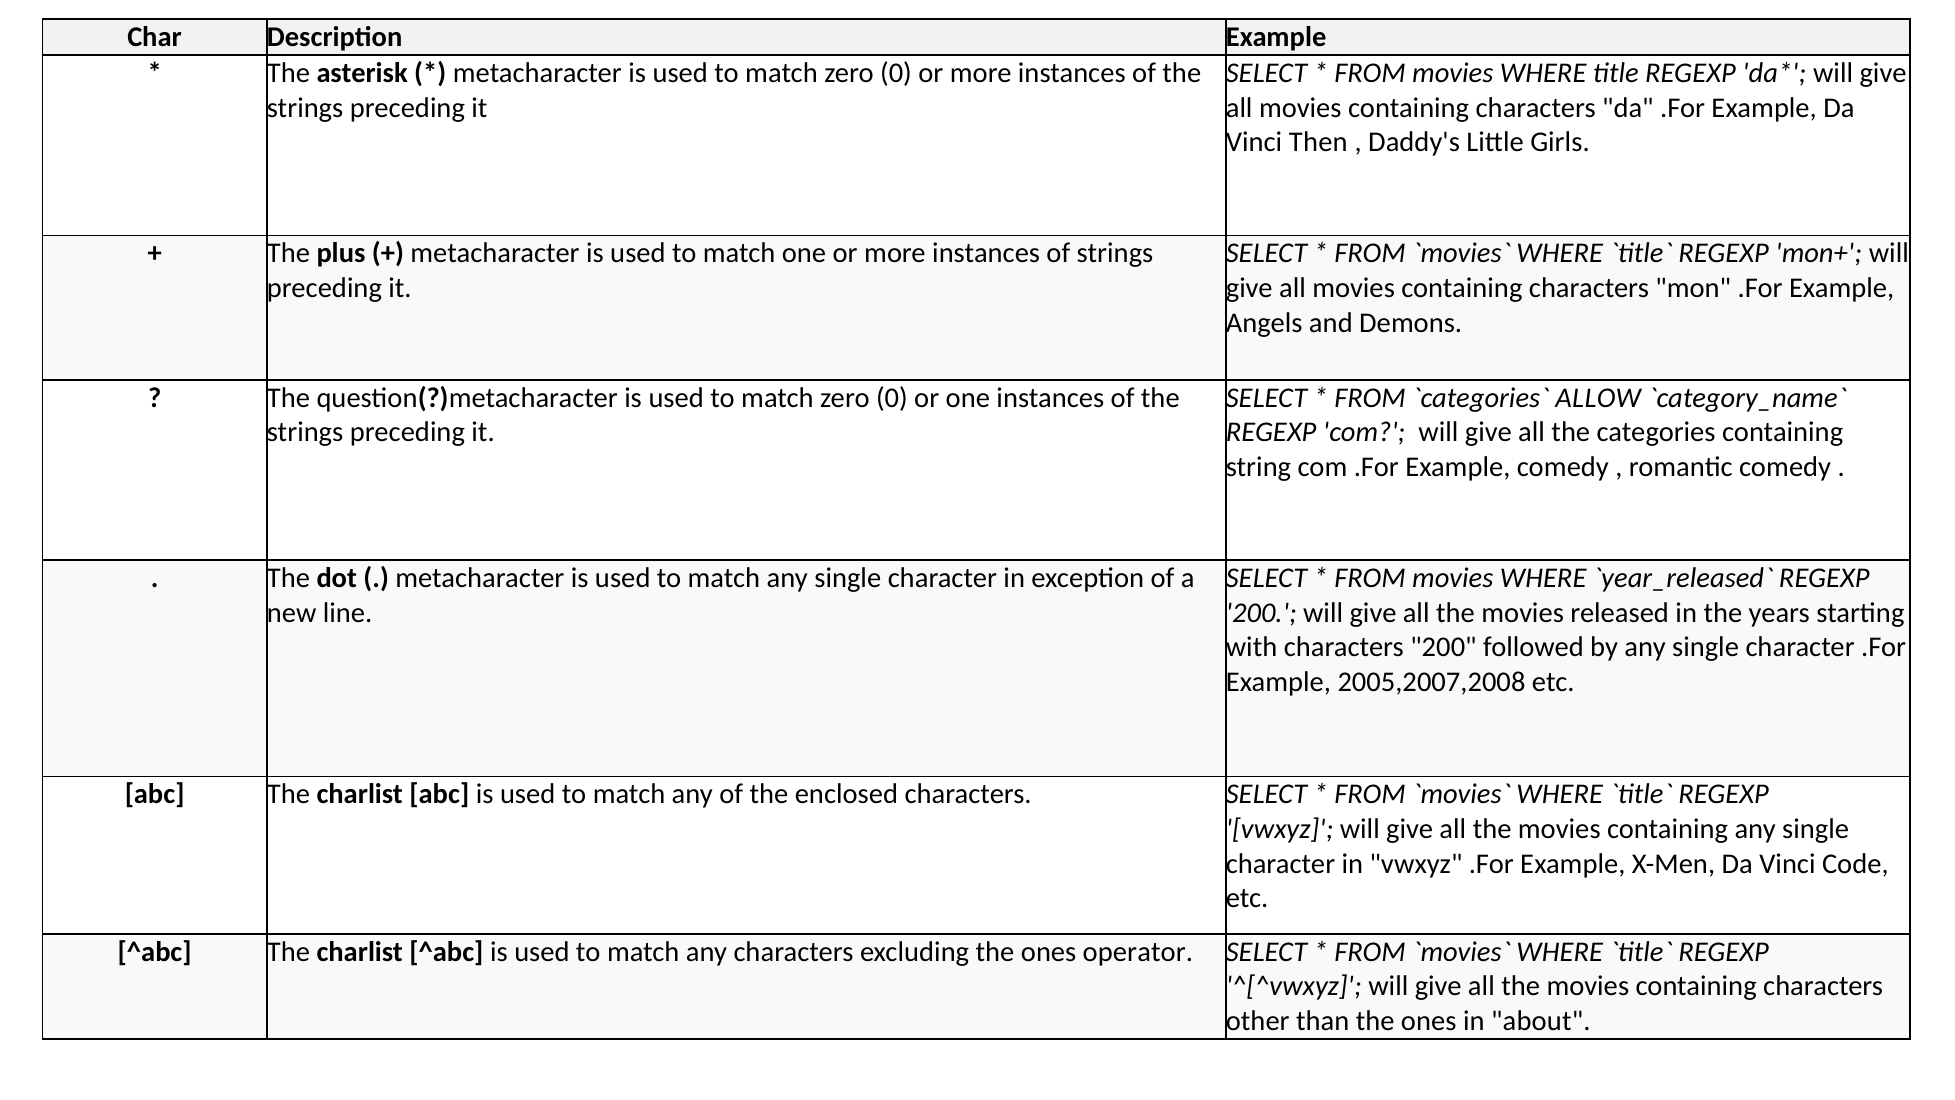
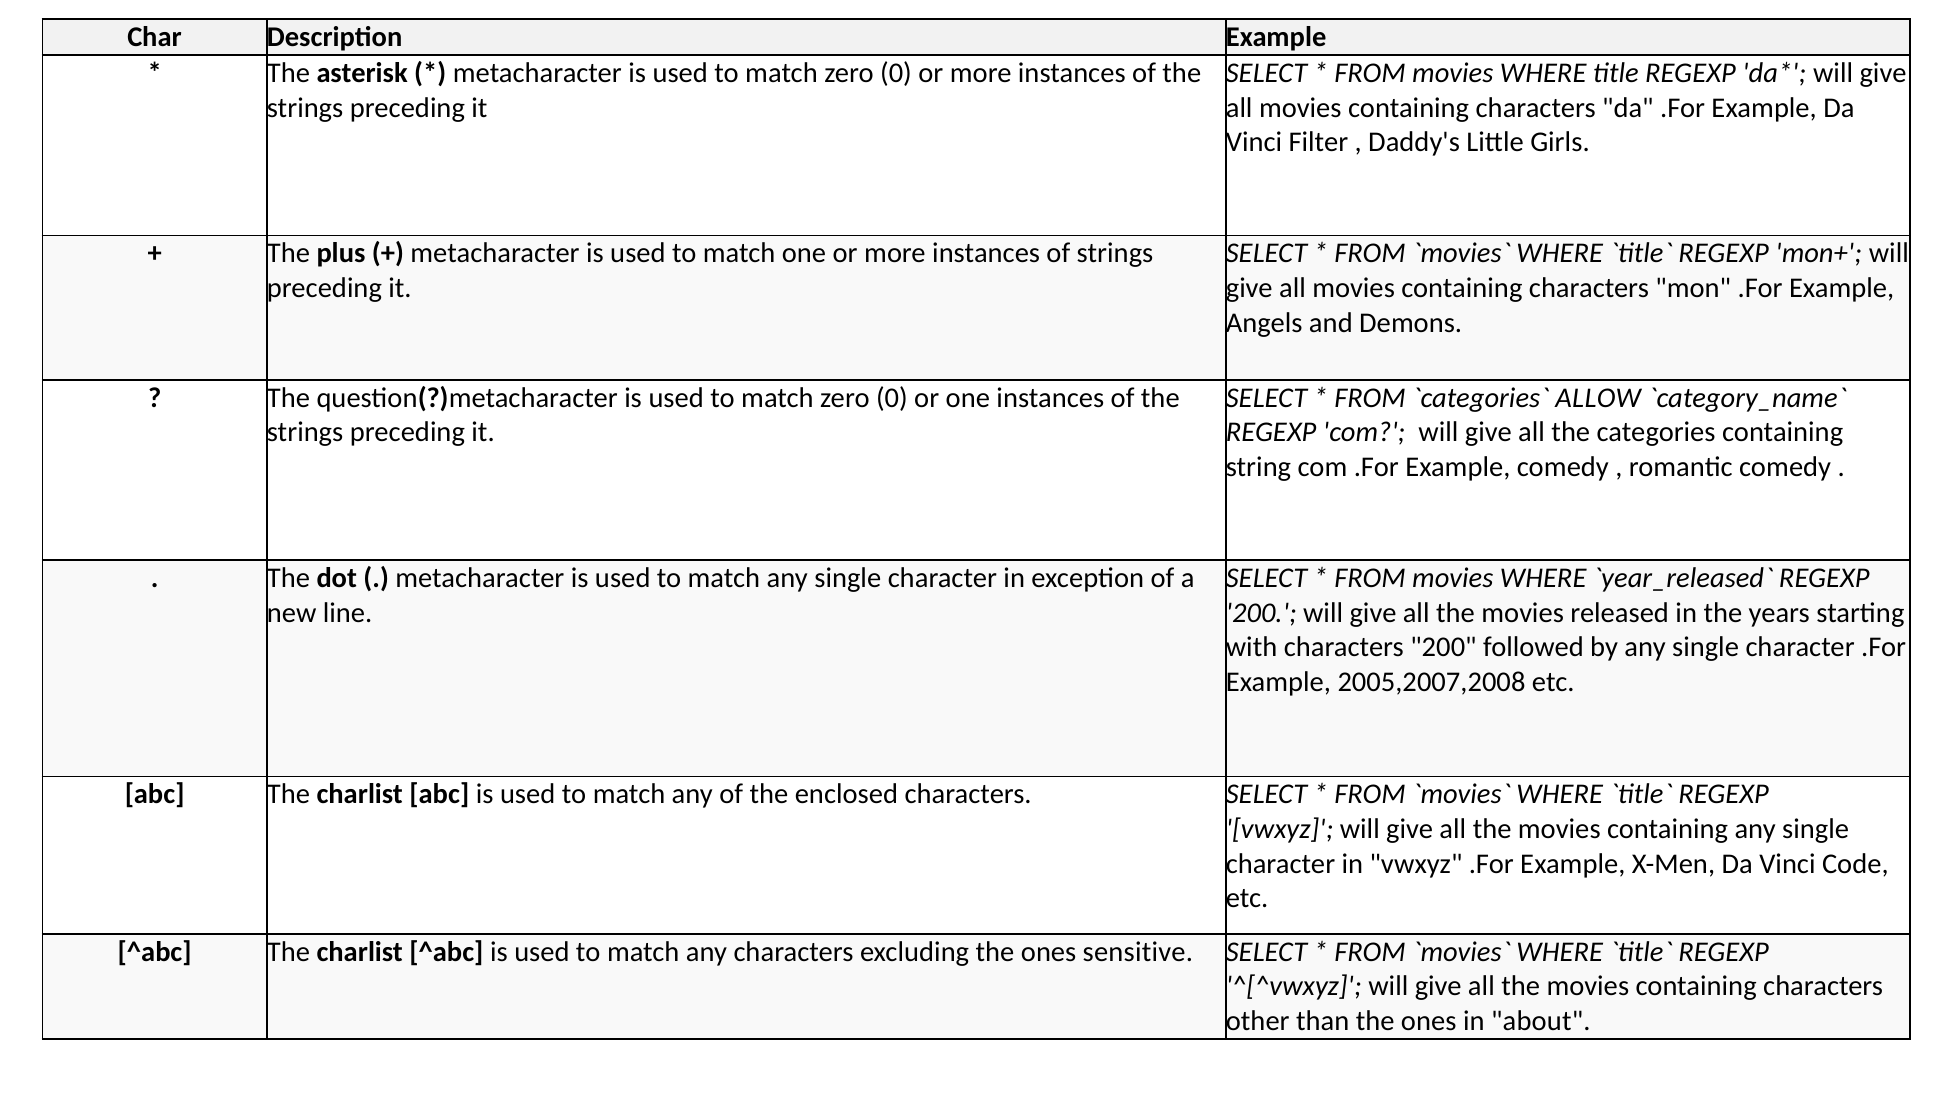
Then: Then -> Filter
operator: operator -> sensitive
